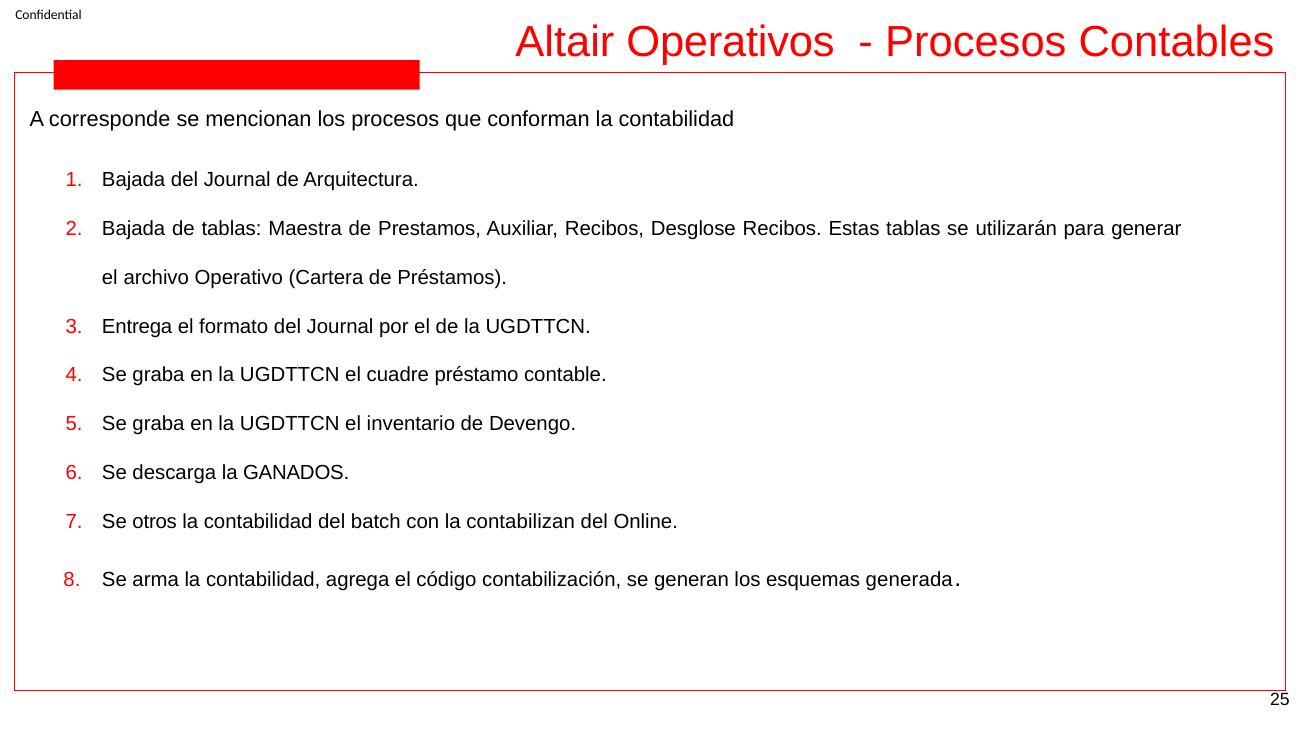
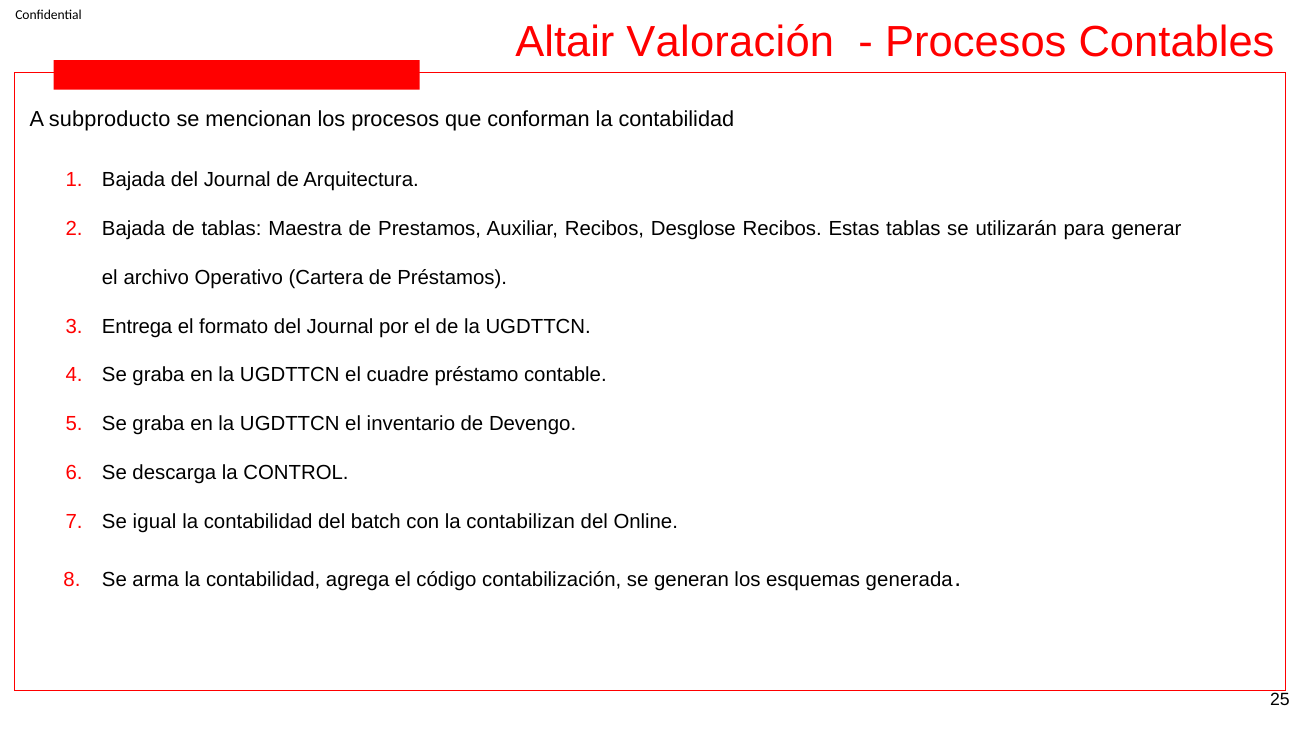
Operativos: Operativos -> Valoración
corresponde: corresponde -> subproducto
GANADOS: GANADOS -> CONTROL
otros: otros -> igual
